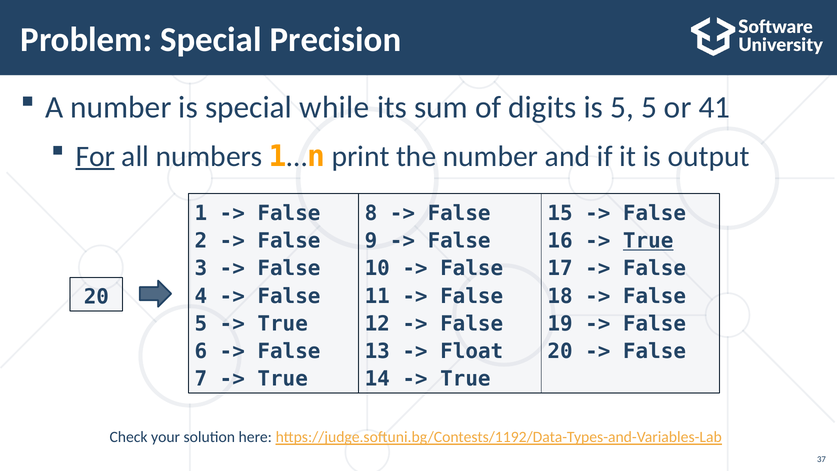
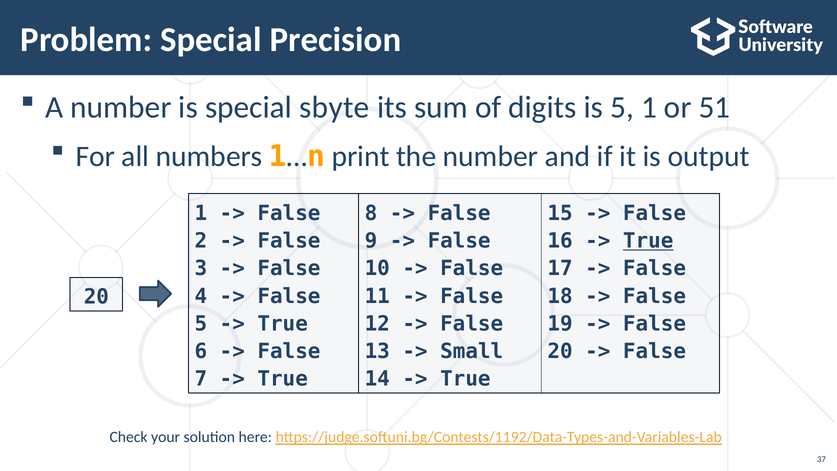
while: while -> sbyte
5 5: 5 -> 1
41: 41 -> 51
For underline: present -> none
Float: Float -> Small
